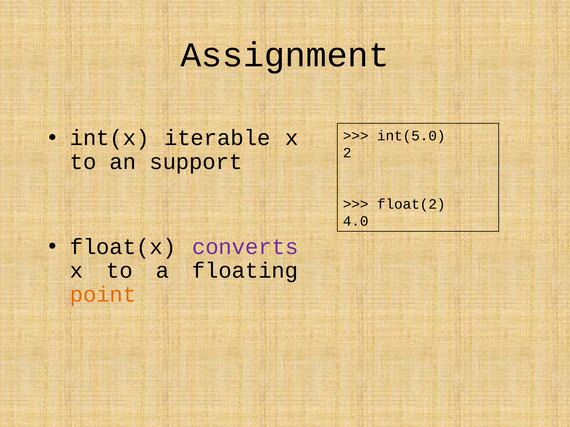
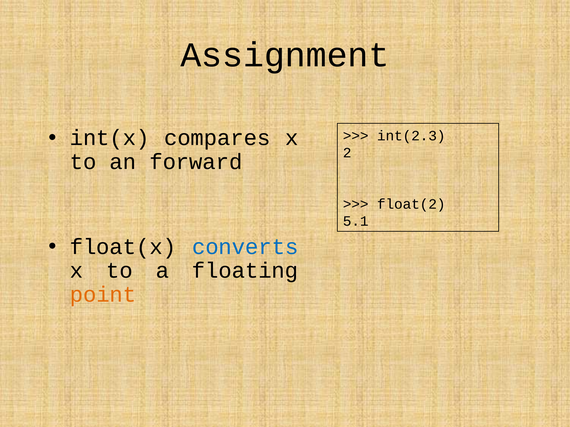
iterable: iterable -> compares
int(5.0: int(5.0 -> int(2.3
support: support -> forward
4.0: 4.0 -> 5.1
converts colour: purple -> blue
